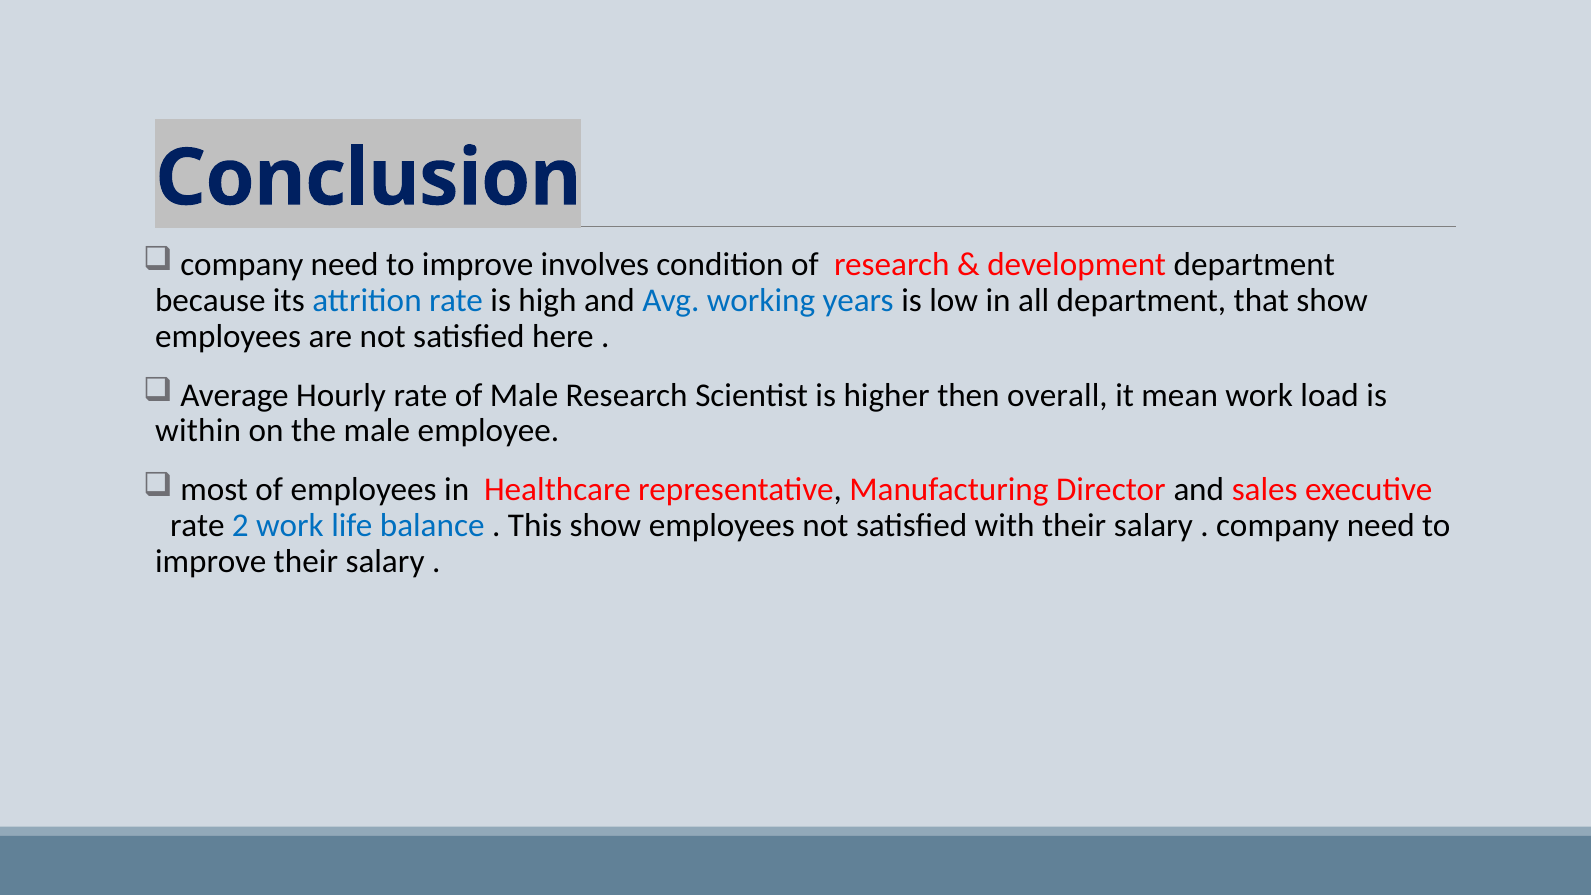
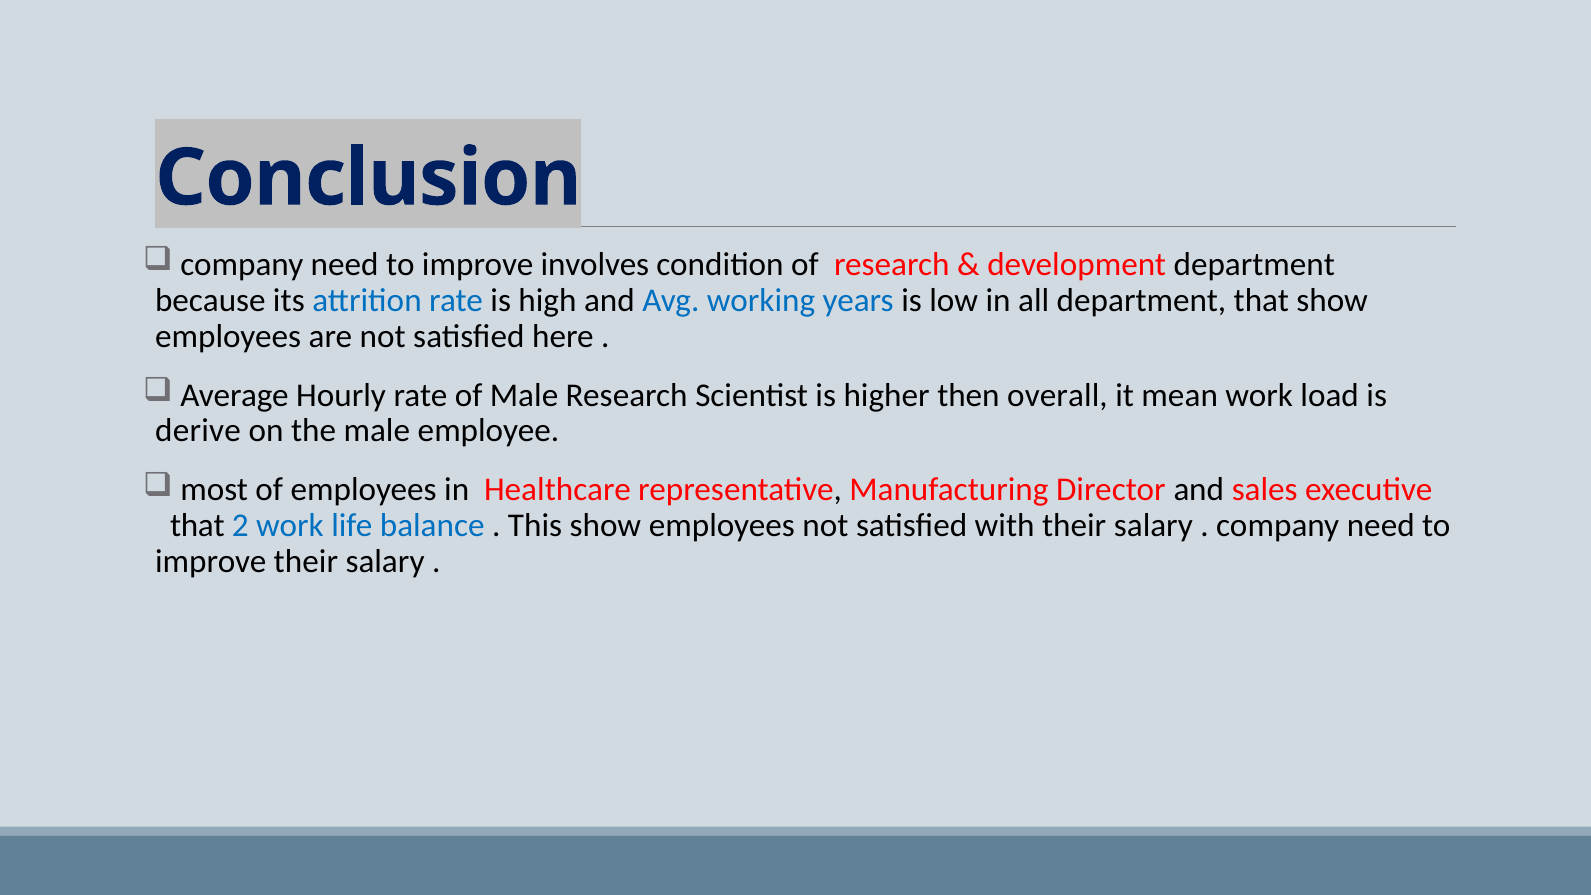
within: within -> derive
rate at (197, 526): rate -> that
